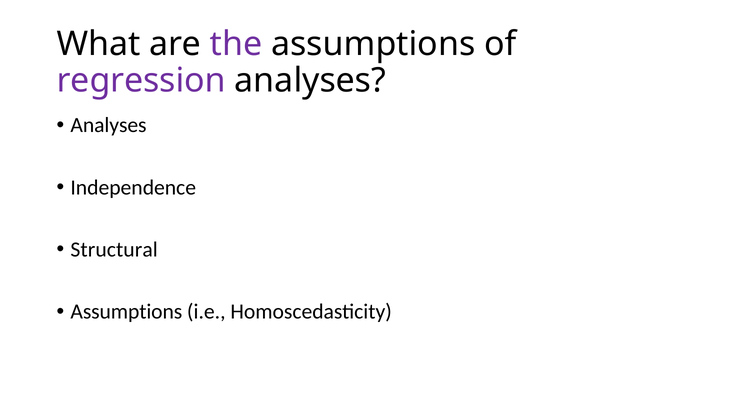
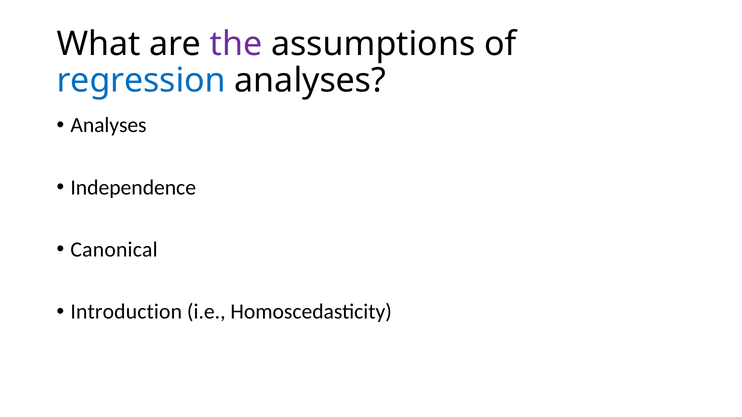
regression colour: purple -> blue
Structural: Structural -> Canonical
Assumptions at (126, 312): Assumptions -> Introduction
